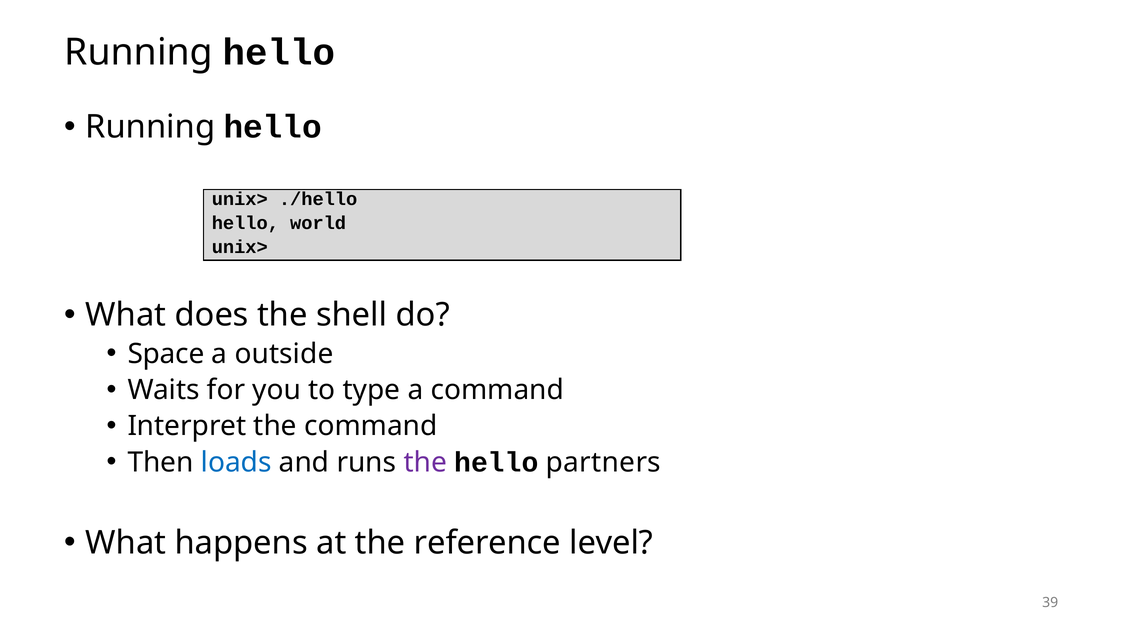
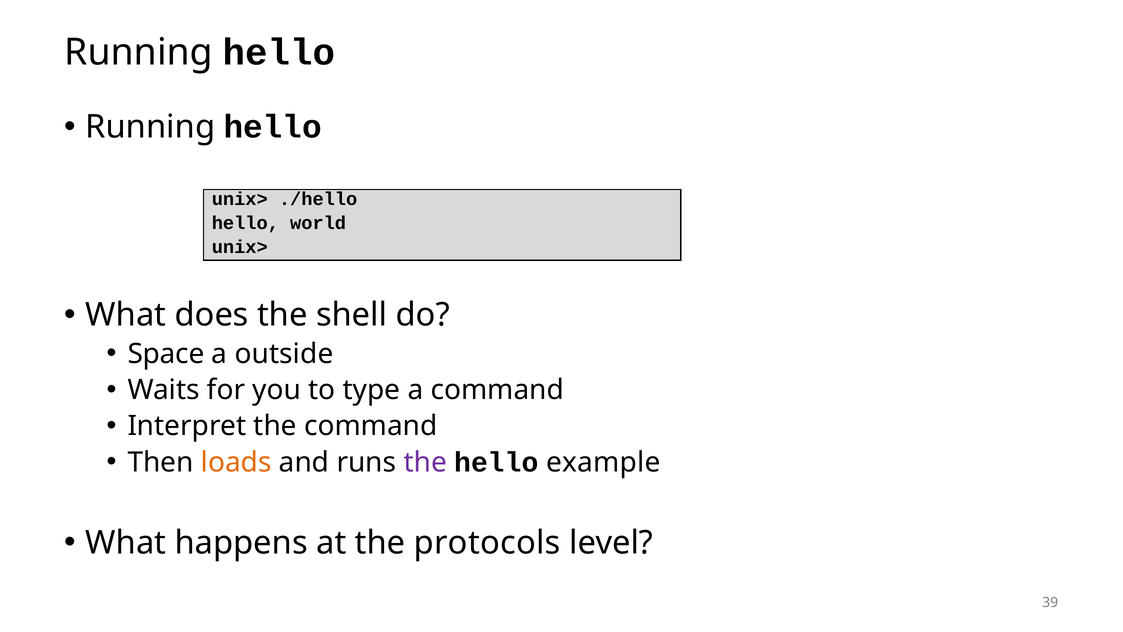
loads colour: blue -> orange
partners: partners -> example
reference: reference -> protocols
